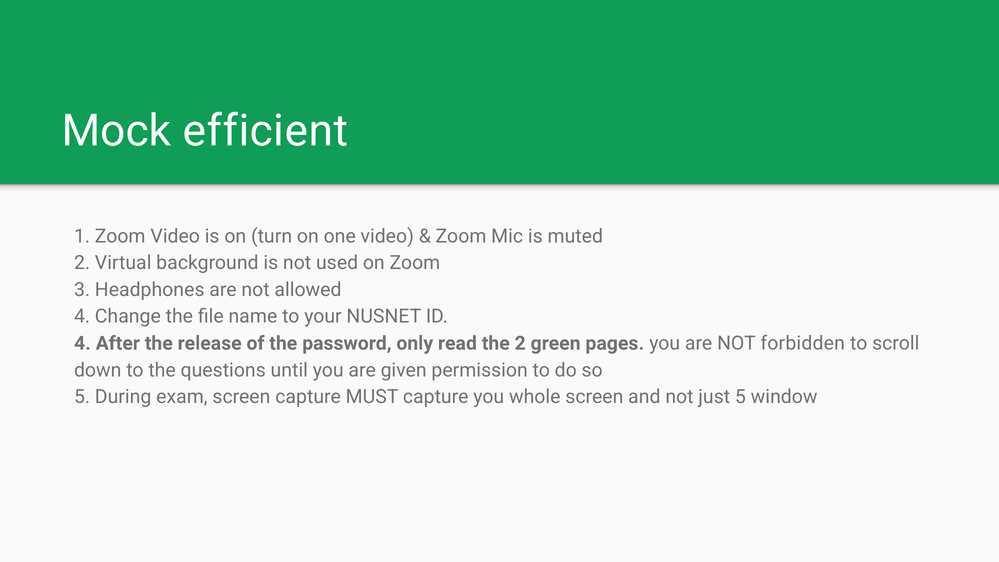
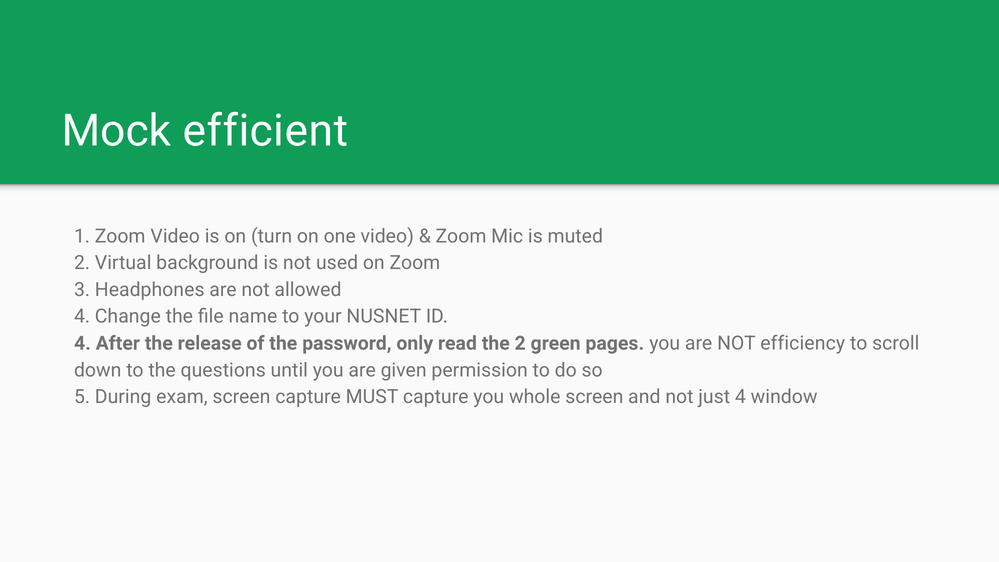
forbidden: forbidden -> efficiency
just 5: 5 -> 4
